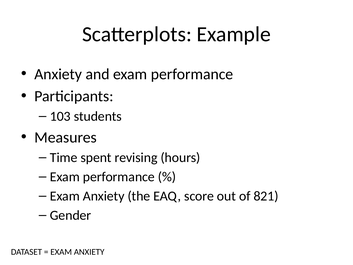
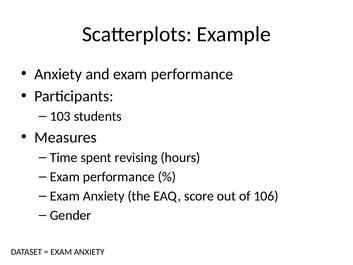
821: 821 -> 106
